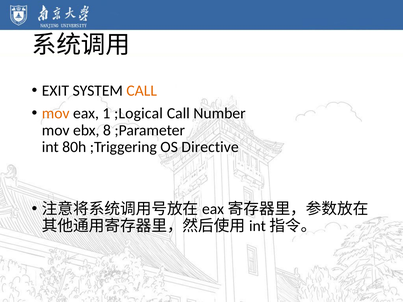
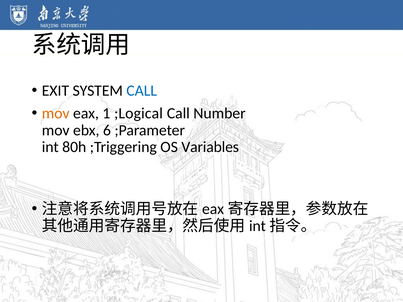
CALL at (142, 91) colour: orange -> blue
8: 8 -> 6
Directive: Directive -> Variables
